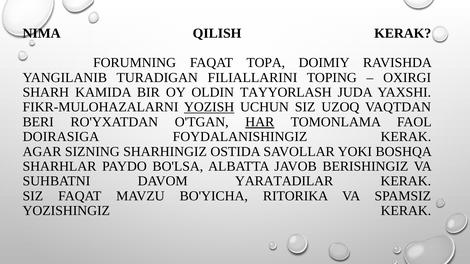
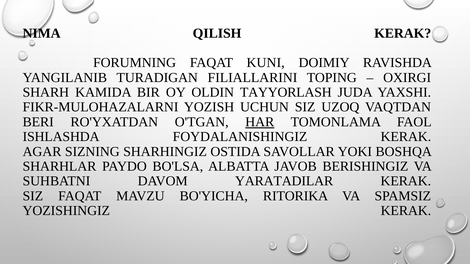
TOPA: TOPA -> KUNI
YOZISH underline: present -> none
DOIRASIGA: DOIRASIGA -> ISHLASHDA
